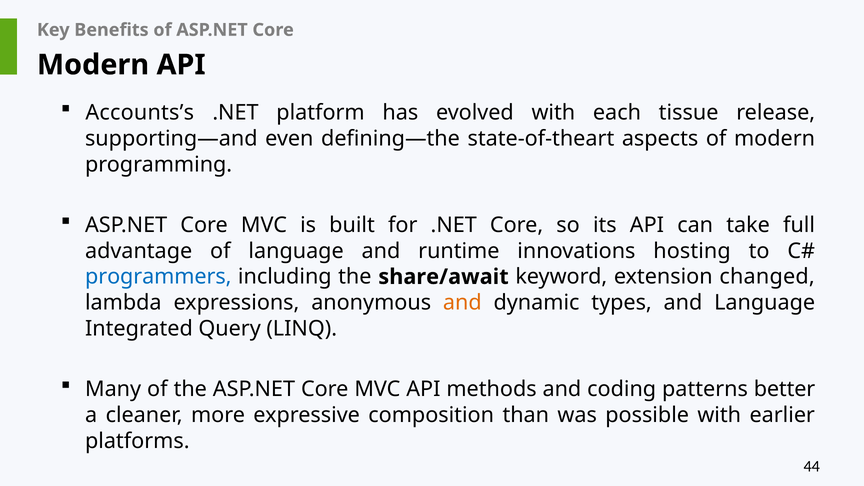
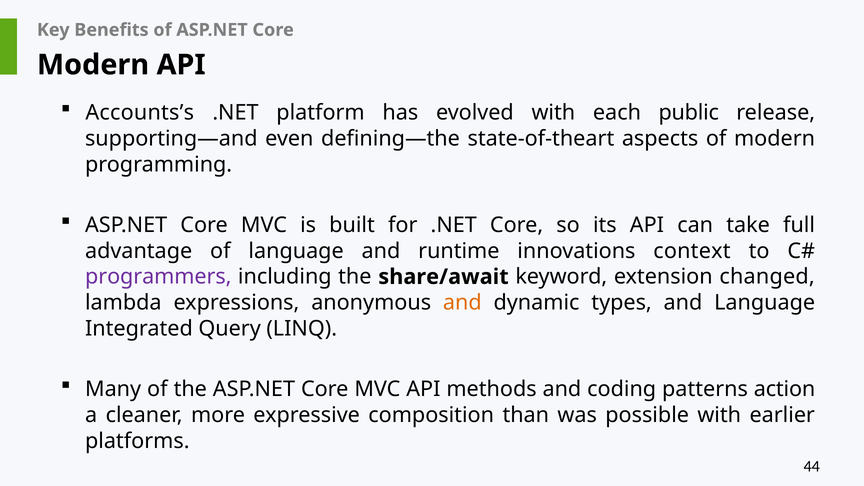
tissue: tissue -> public
hosting: hosting -> context
programmers colour: blue -> purple
better: better -> action
